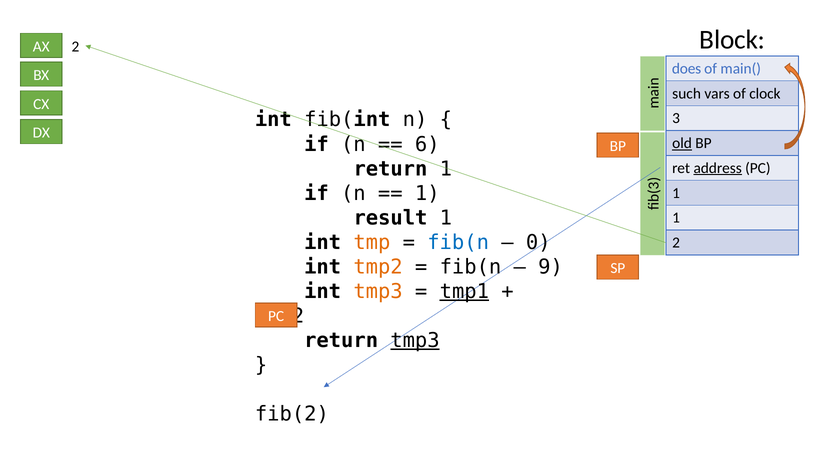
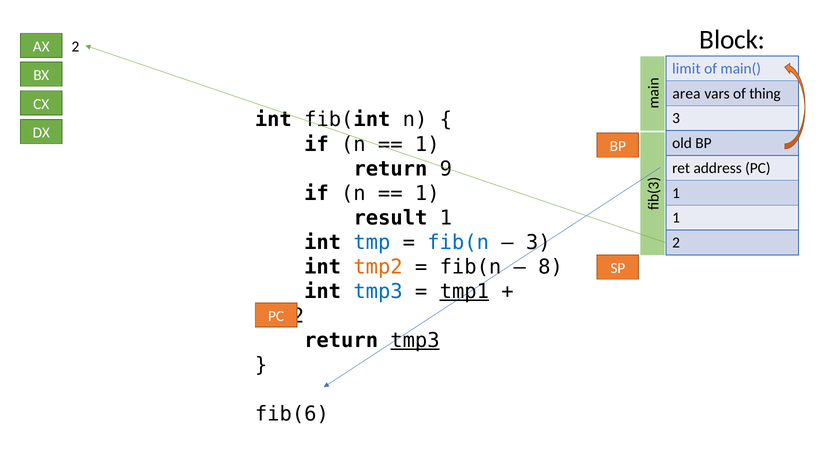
does: does -> limit
such: such -> area
clock: clock -> thing
6 at (427, 144): 6 -> 1
old underline: present -> none
return 1: 1 -> 9
address underline: present -> none
tmp colour: orange -> blue
0 at (538, 243): 0 -> 3
9: 9 -> 8
tmp3 at (378, 292) colour: orange -> blue
fib(2: fib(2 -> fib(6
